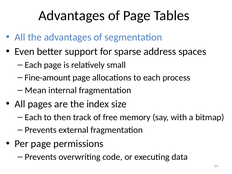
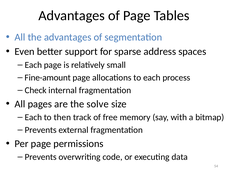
Mean: Mean -> Check
index: index -> solve
